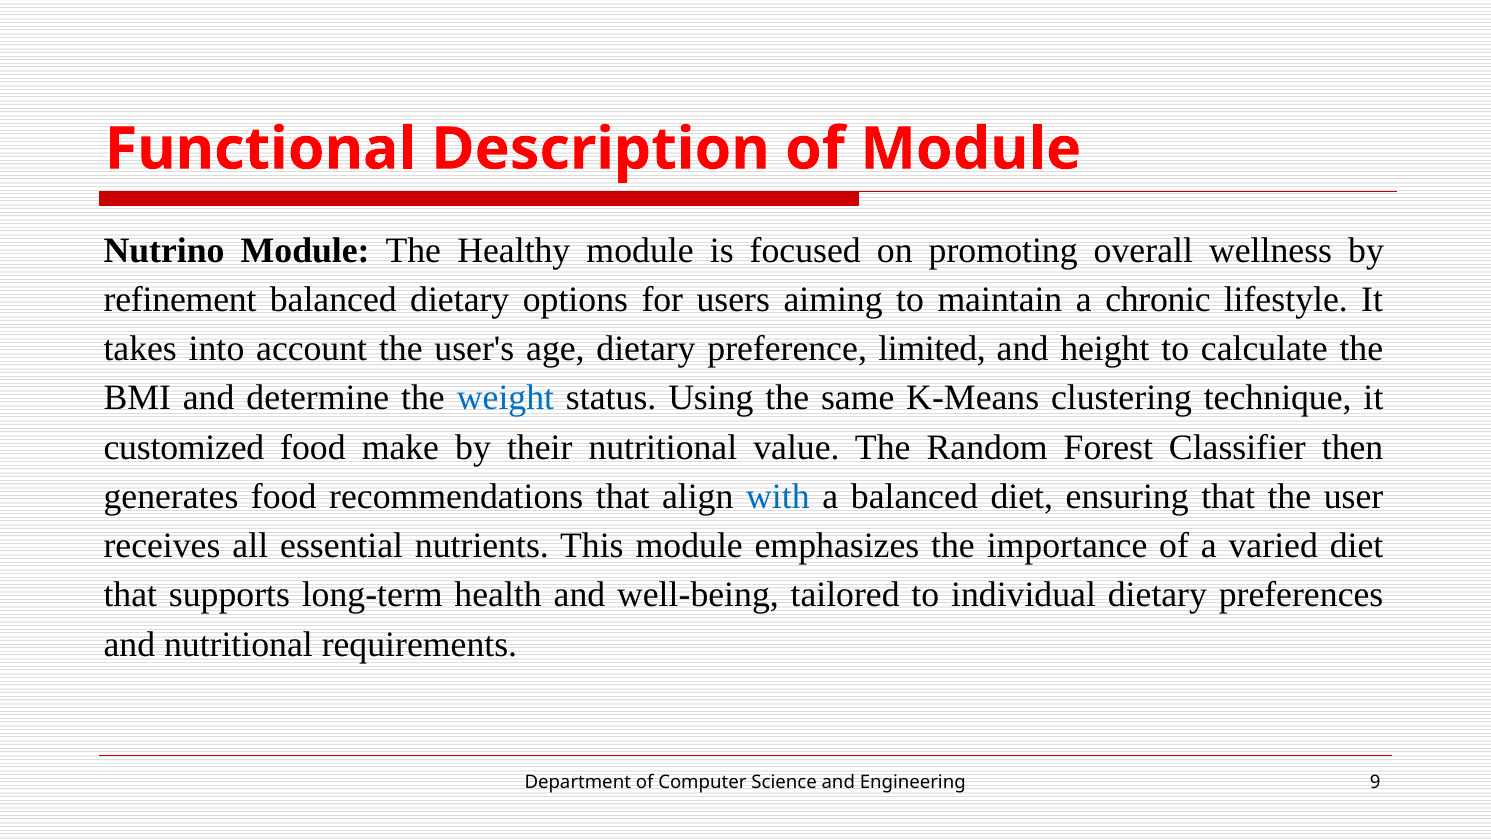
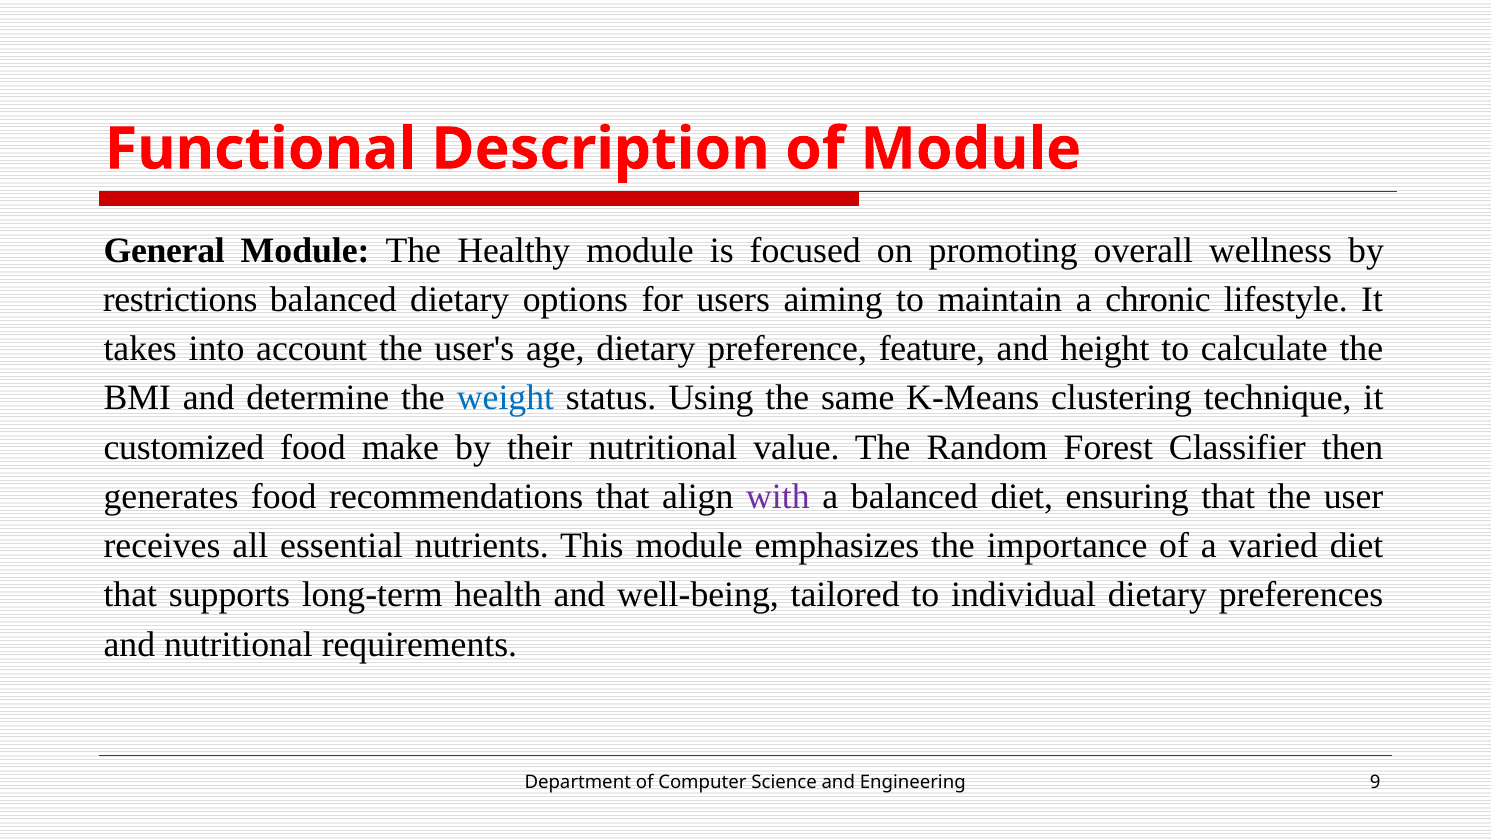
Nutrino: Nutrino -> General
refinement: refinement -> restrictions
limited: limited -> feature
with colour: blue -> purple
